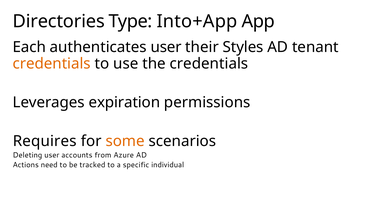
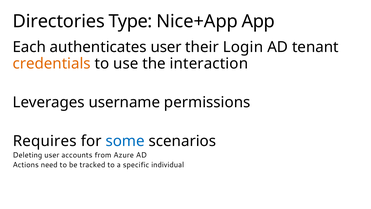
Into+App: Into+App -> Nice+App
Styles: Styles -> Login
the credentials: credentials -> interaction
expiration: expiration -> username
some colour: orange -> blue
